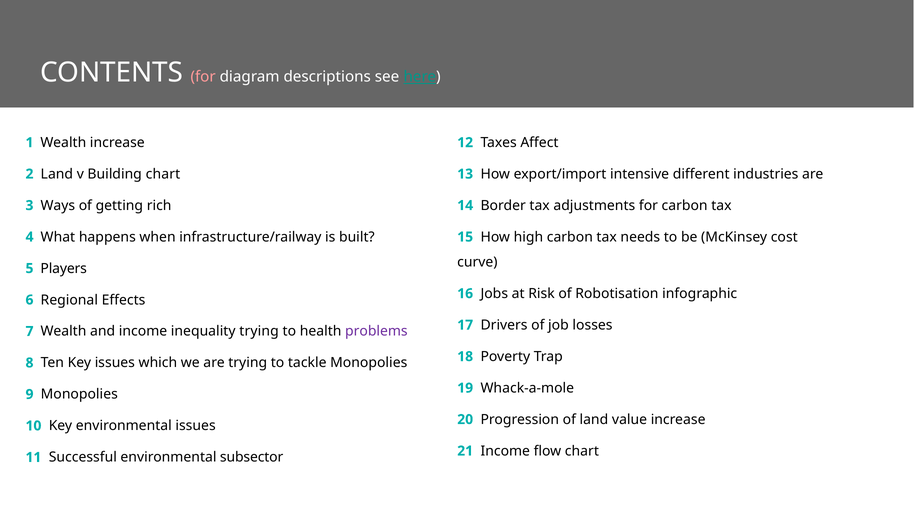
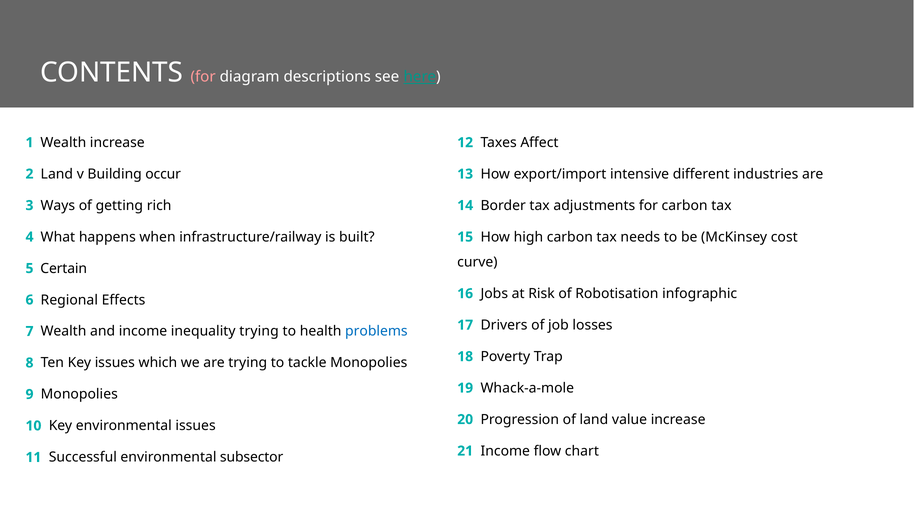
Building chart: chart -> occur
Players: Players -> Certain
problems colour: purple -> blue
